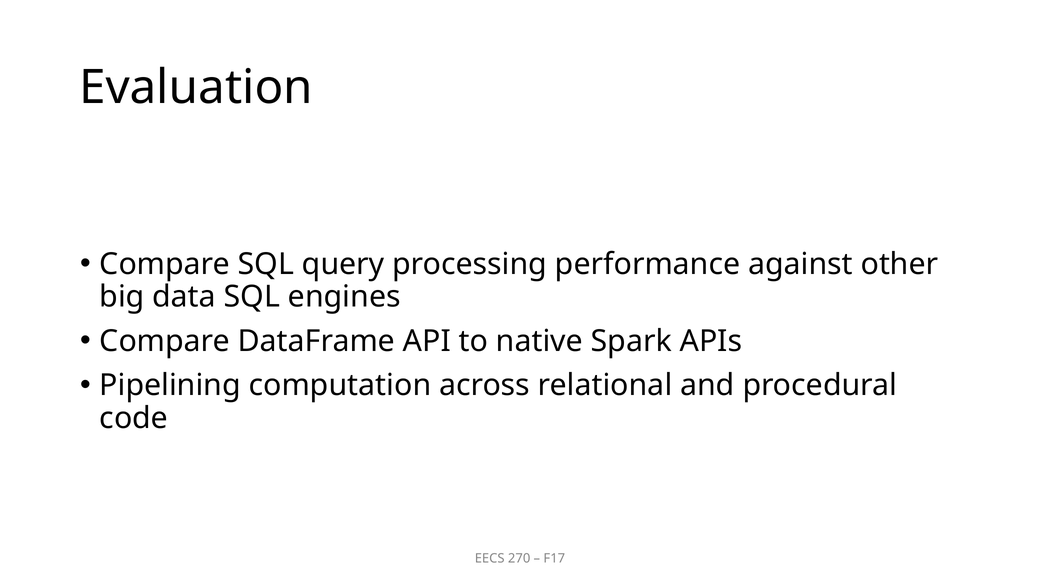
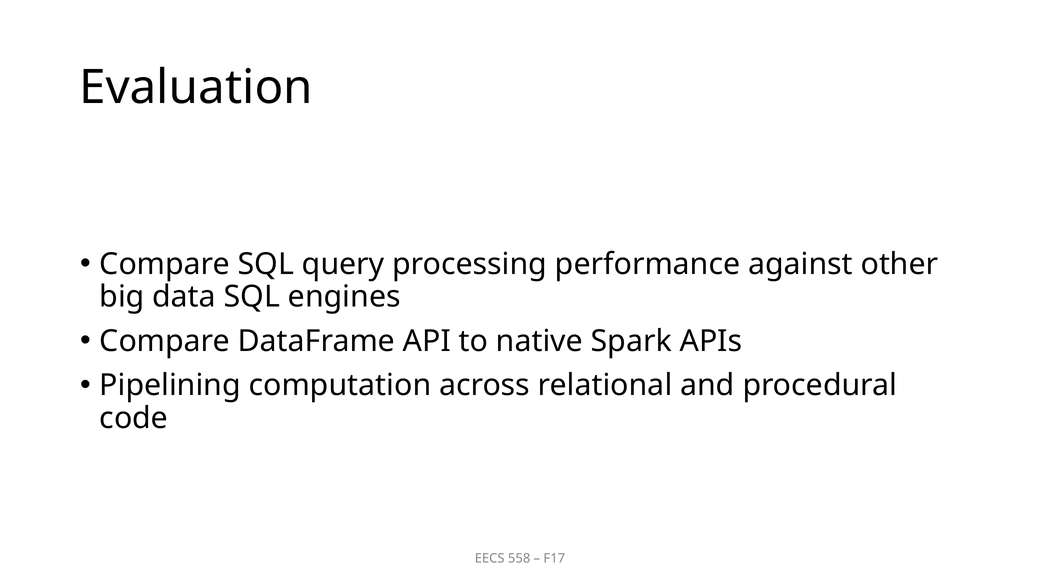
270: 270 -> 558
